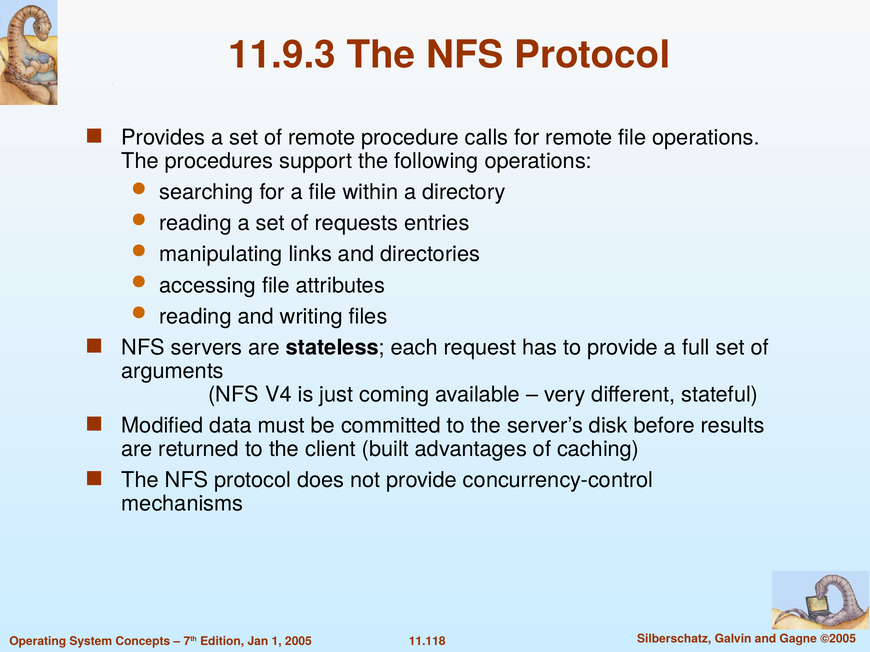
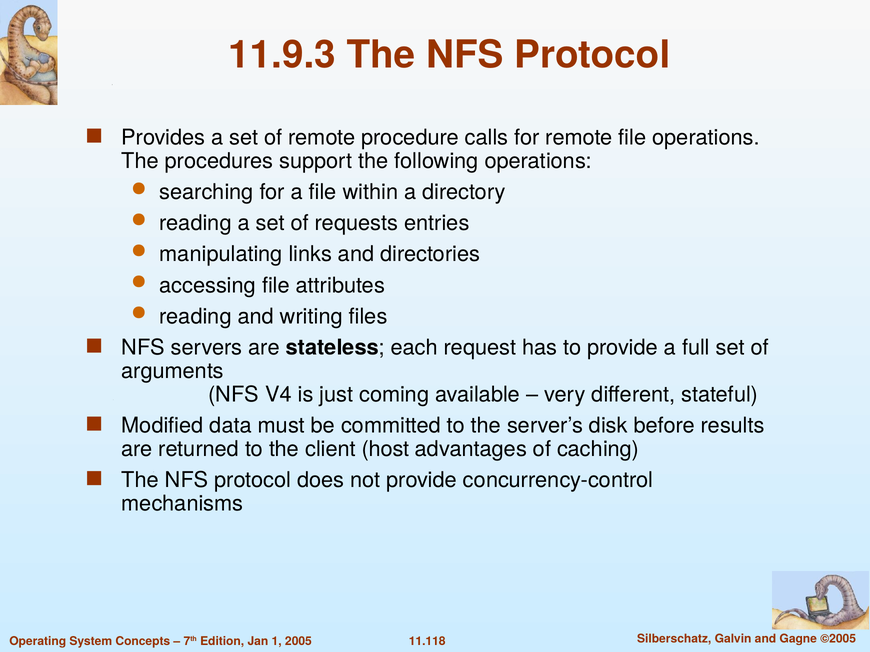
built: built -> host
